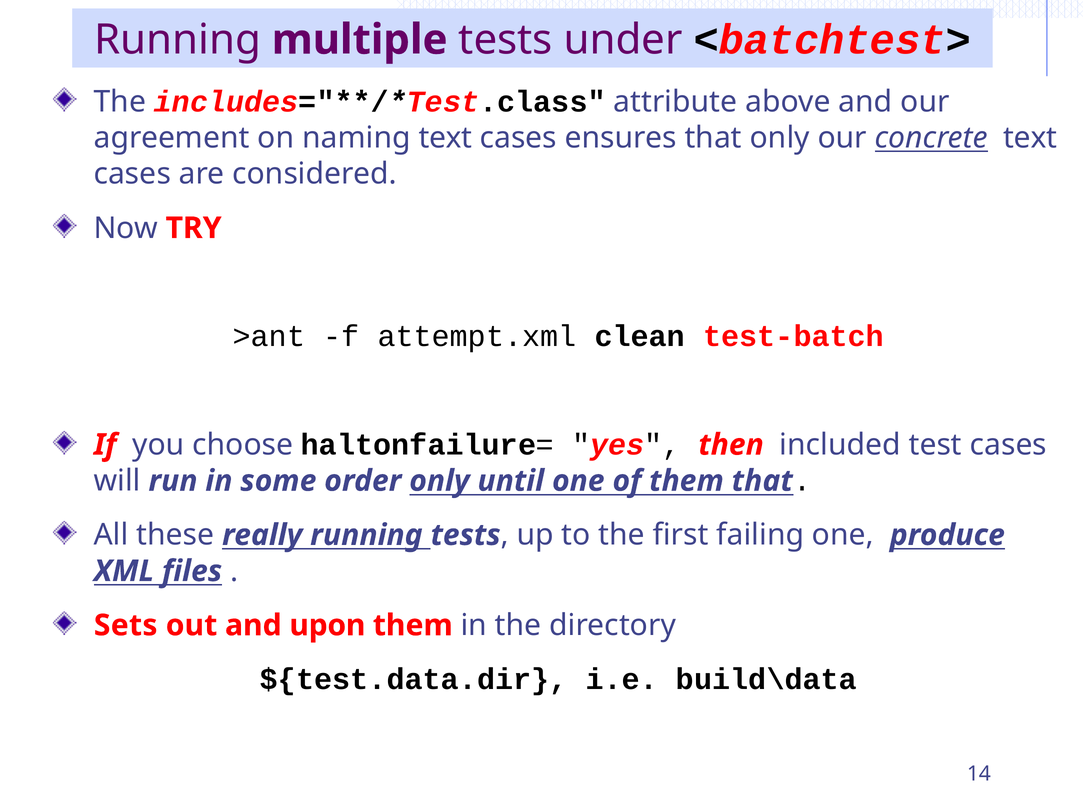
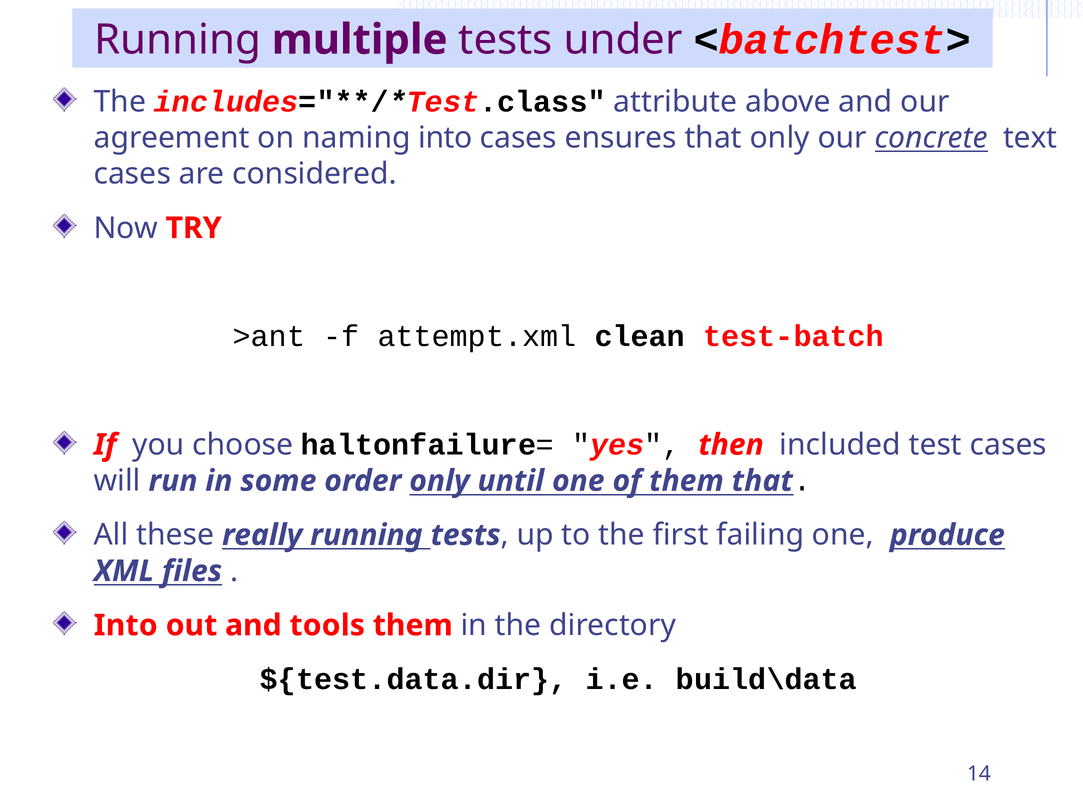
naming text: text -> into
Sets at (126, 626): Sets -> Into
upon: upon -> tools
